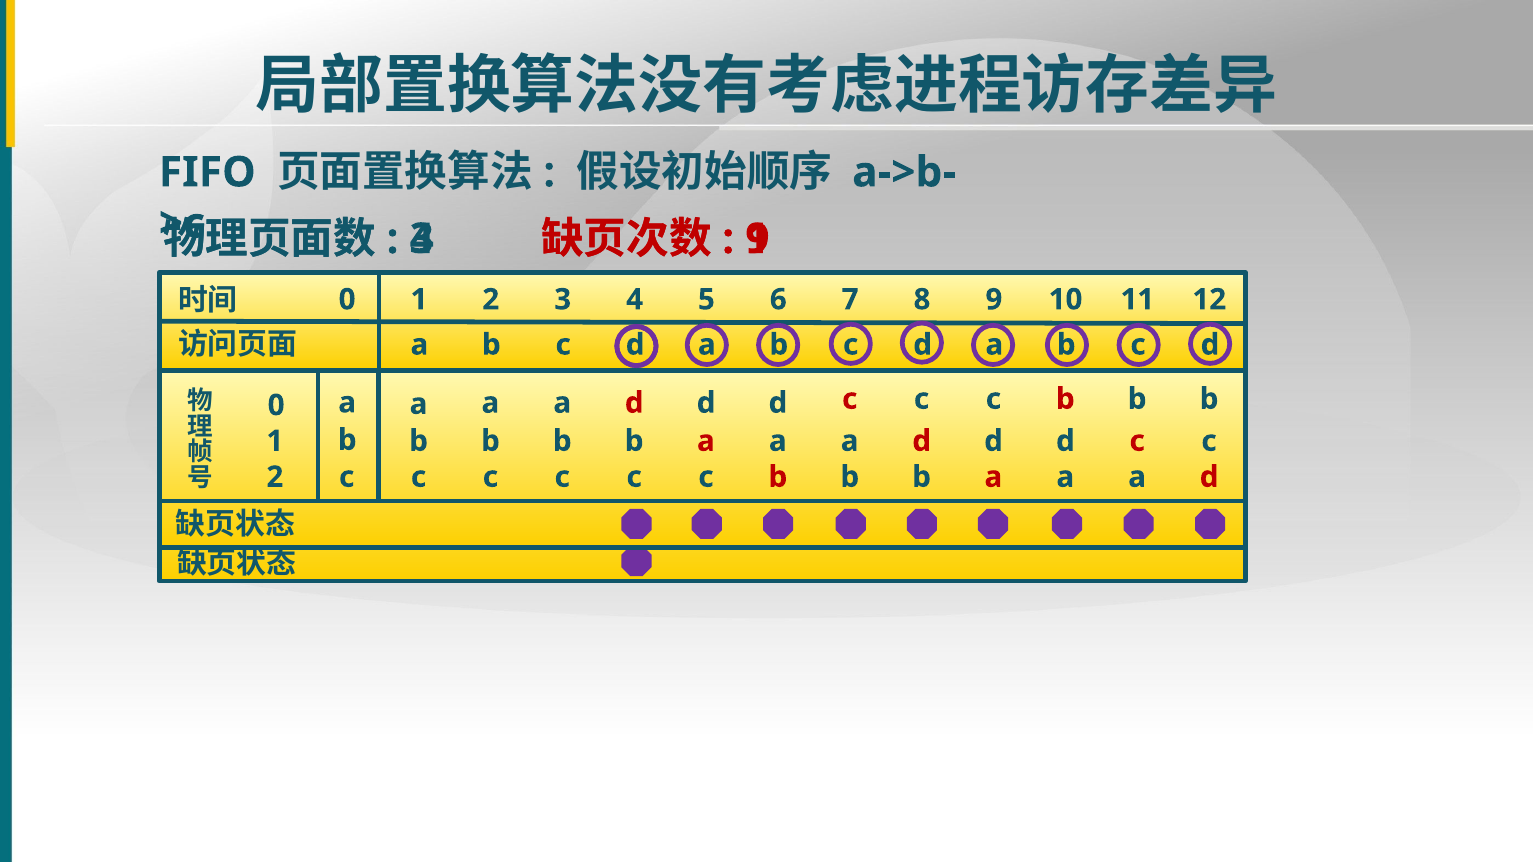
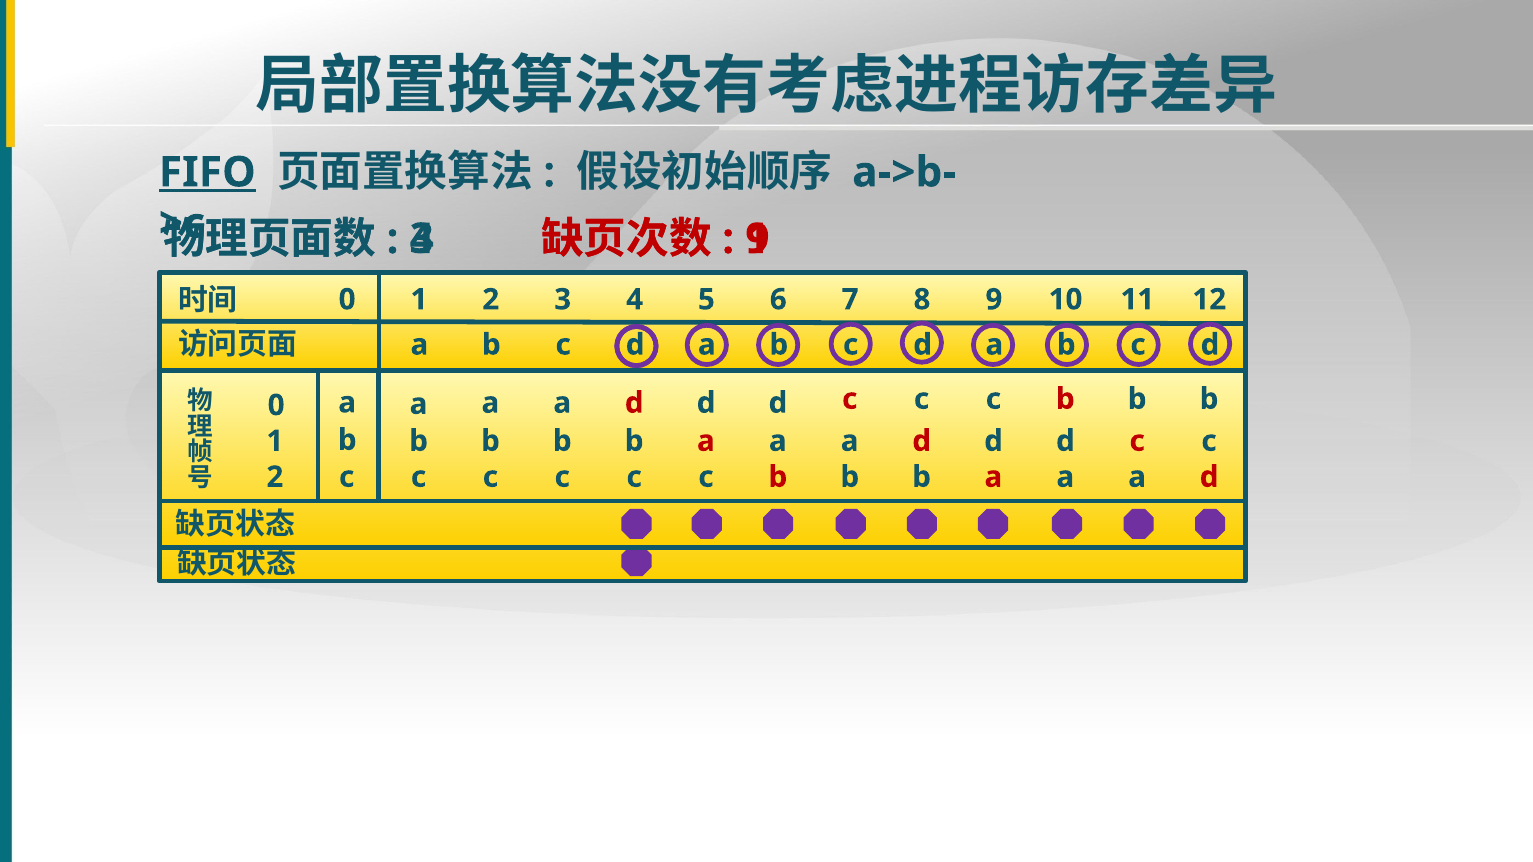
FIFO underline: none -> present
